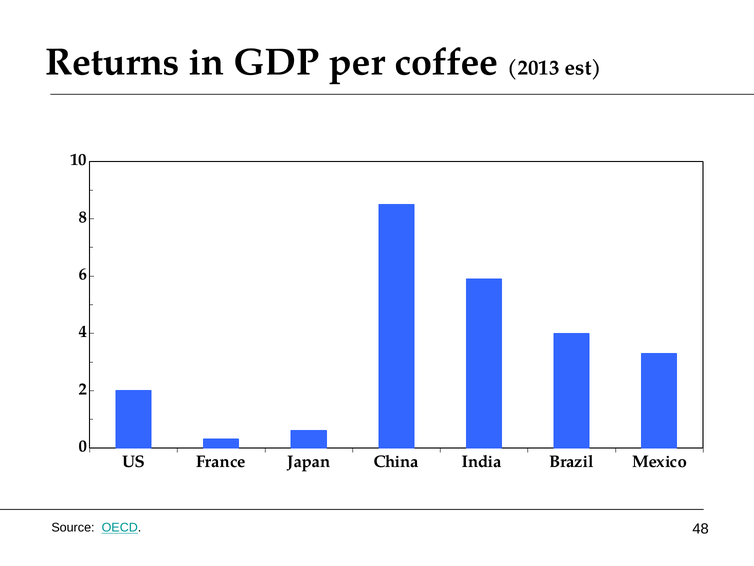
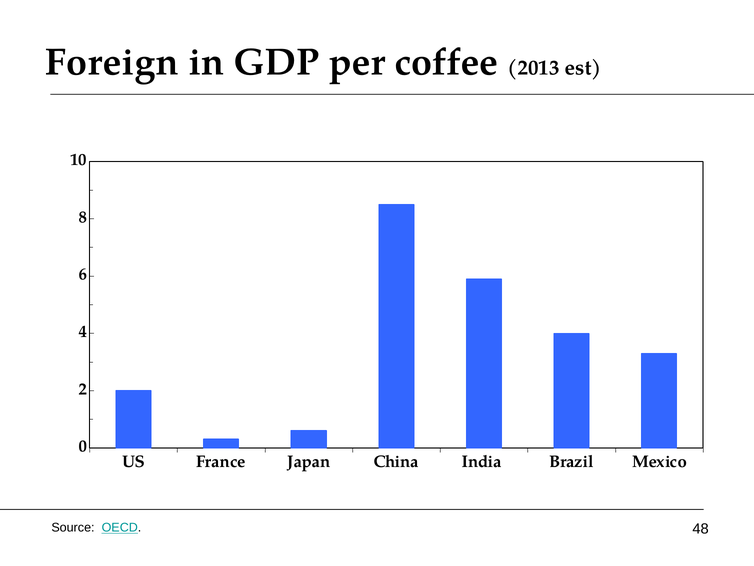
Returns: Returns -> Foreign
